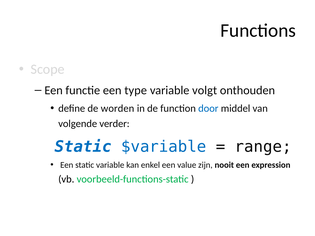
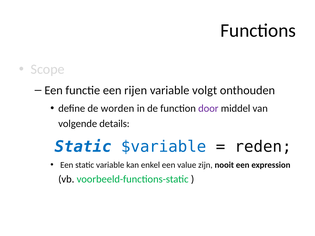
type: type -> rijen
door colour: blue -> purple
verder: verder -> details
range: range -> reden
